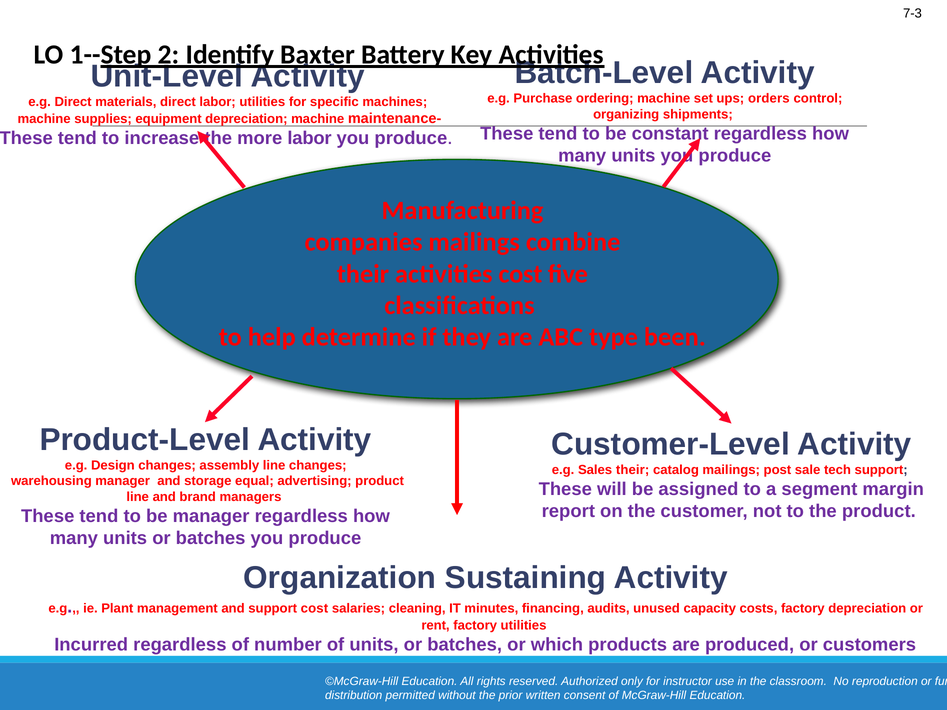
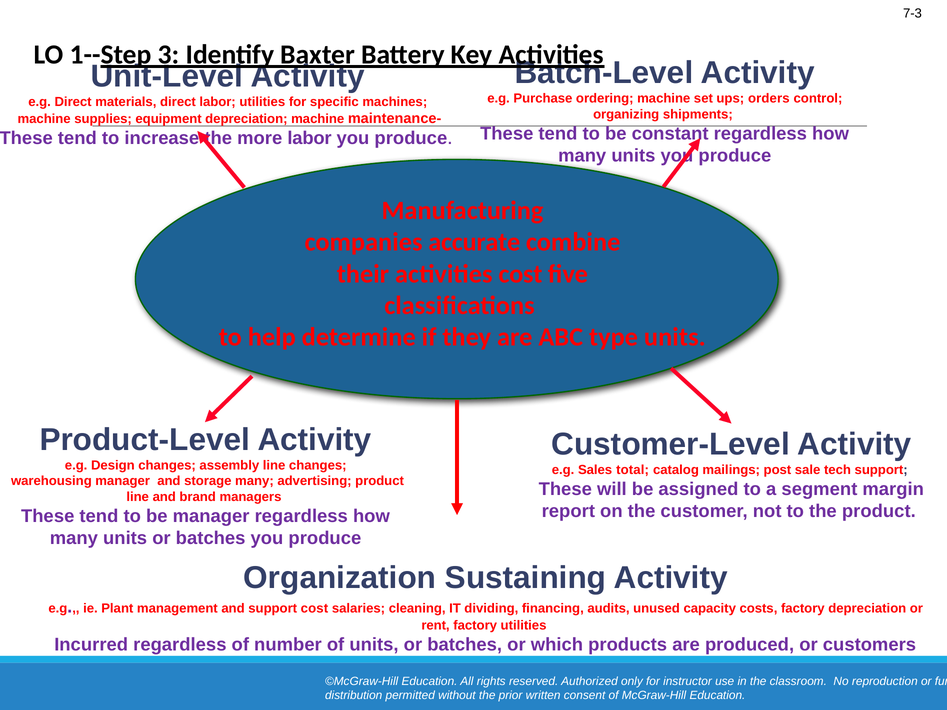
2: 2 -> 3
companies mailings: mailings -> accurate
type been: been -> units
Sales their: their -> total
storage equal: equal -> many
minutes: minutes -> dividing
